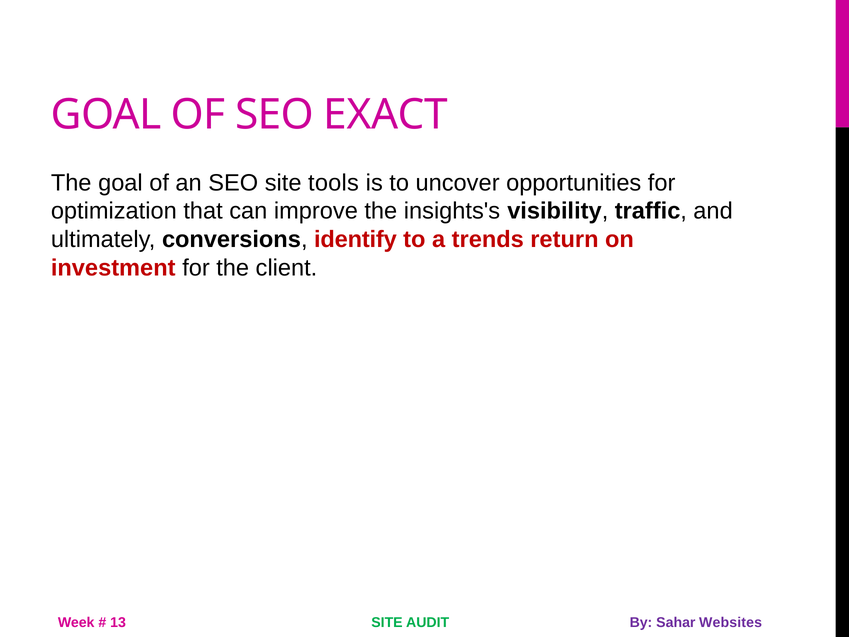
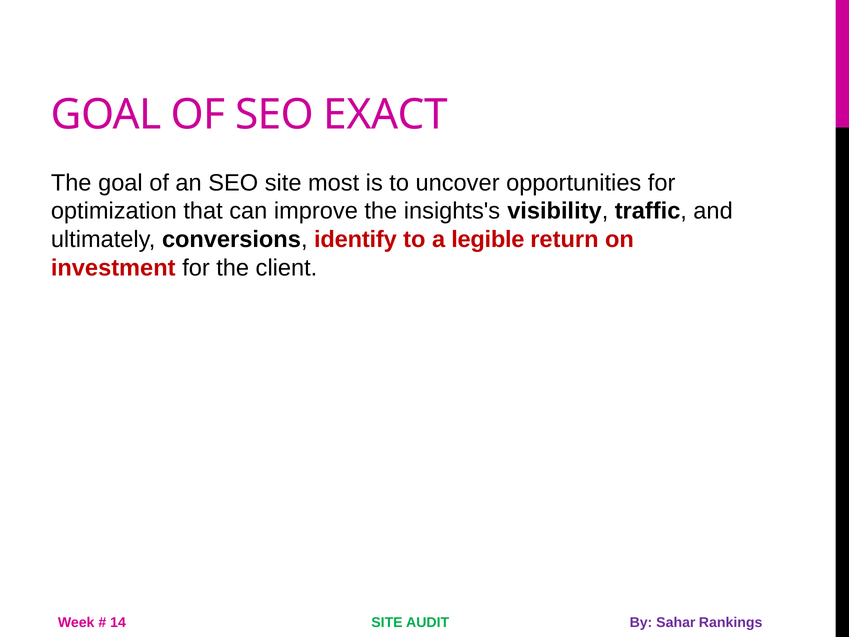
tools: tools -> most
trends: trends -> legible
13: 13 -> 14
Websites: Websites -> Rankings
